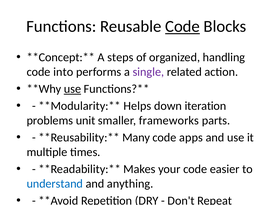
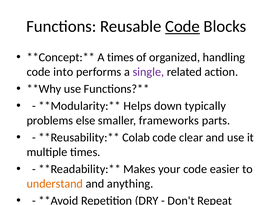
A steps: steps -> times
use at (72, 89) underline: present -> none
iteration: iteration -> typically
unit: unit -> else
Many: Many -> Colab
apps: apps -> clear
understand colour: blue -> orange
